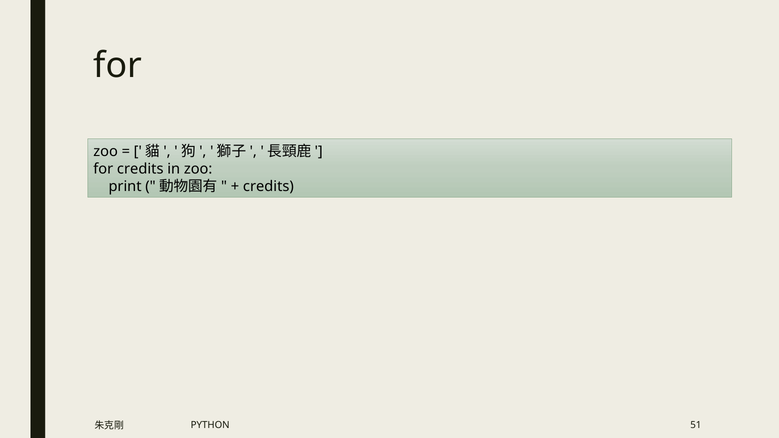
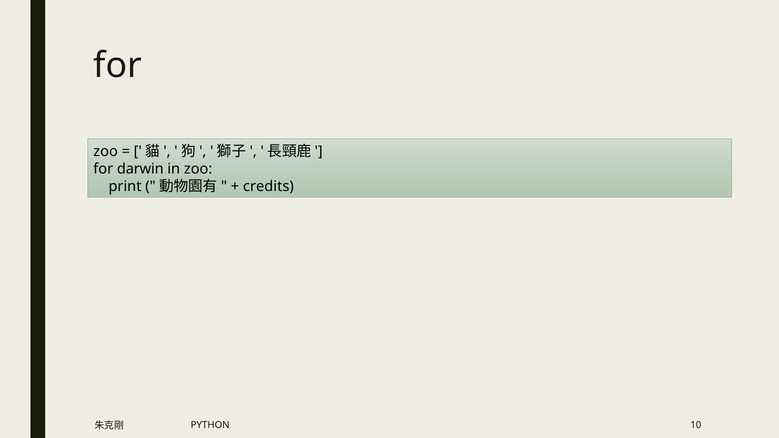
for credits: credits -> darwin
51: 51 -> 10
